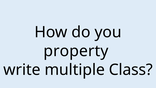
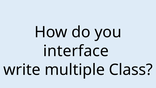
property: property -> interface
